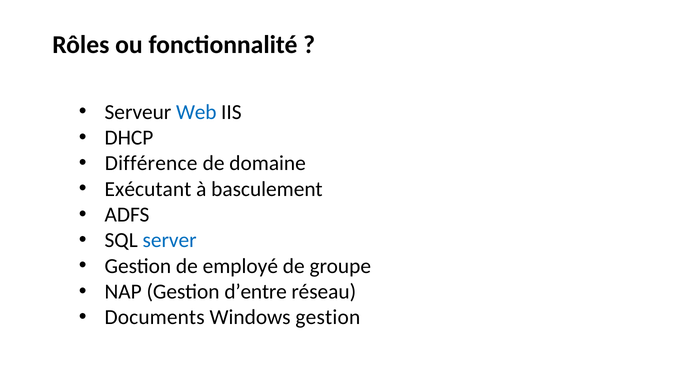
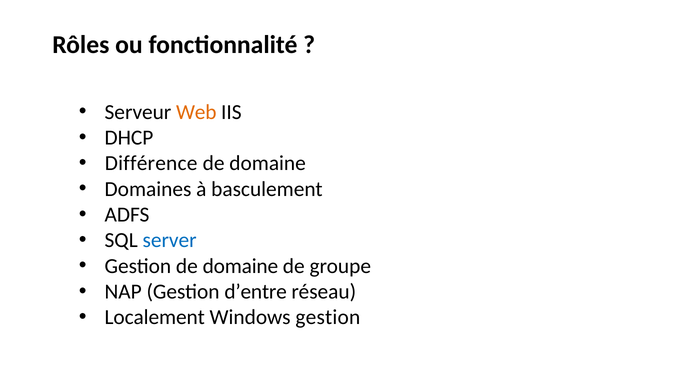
Web colour: blue -> orange
Exécutant: Exécutant -> Domaines
Gestion de employé: employé -> domaine
Documents: Documents -> Localement
